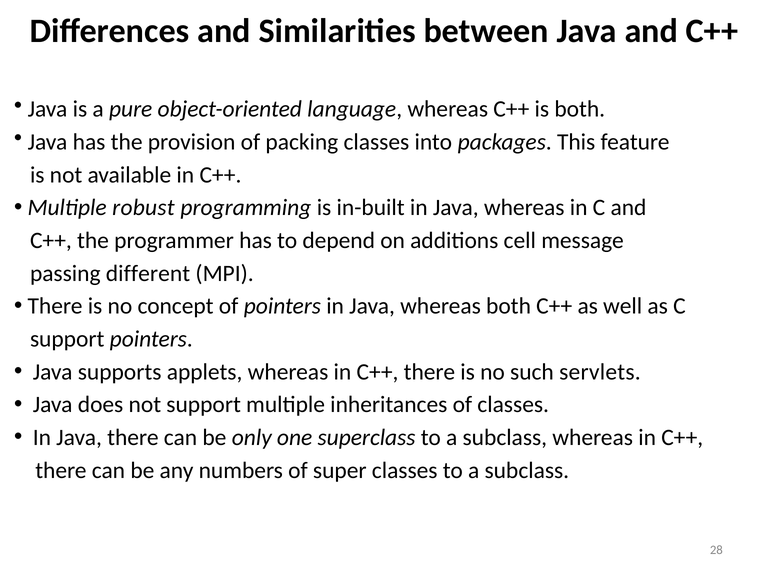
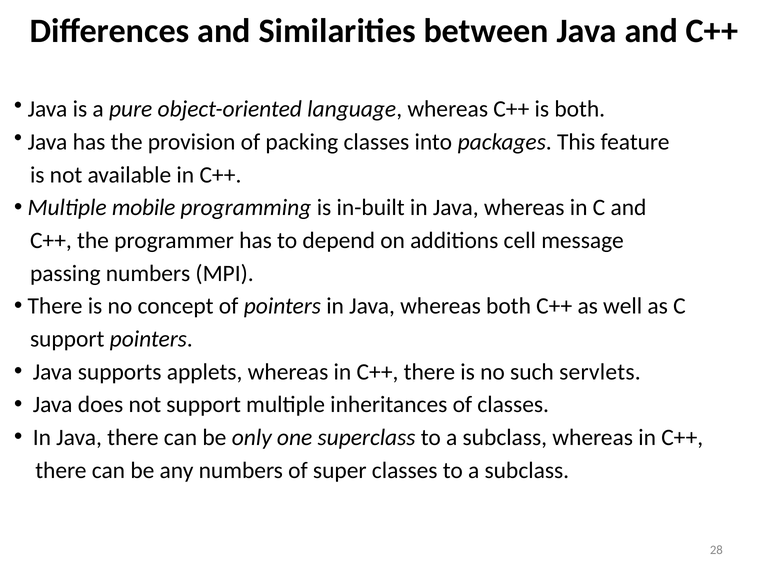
robust: robust -> mobile
passing different: different -> numbers
